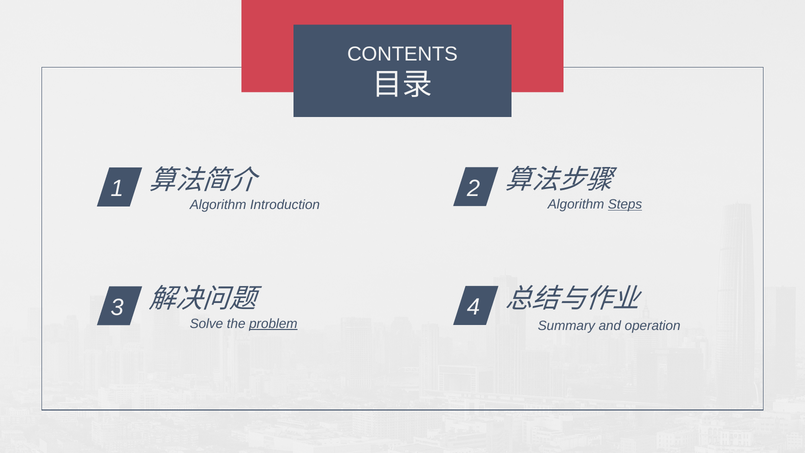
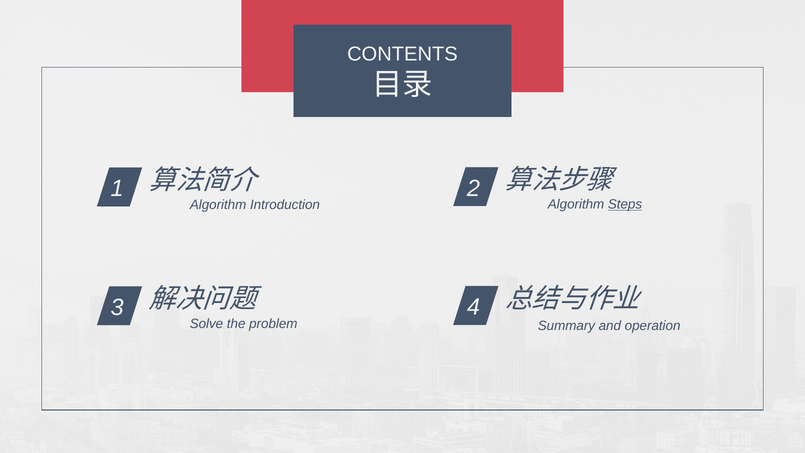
problem underline: present -> none
